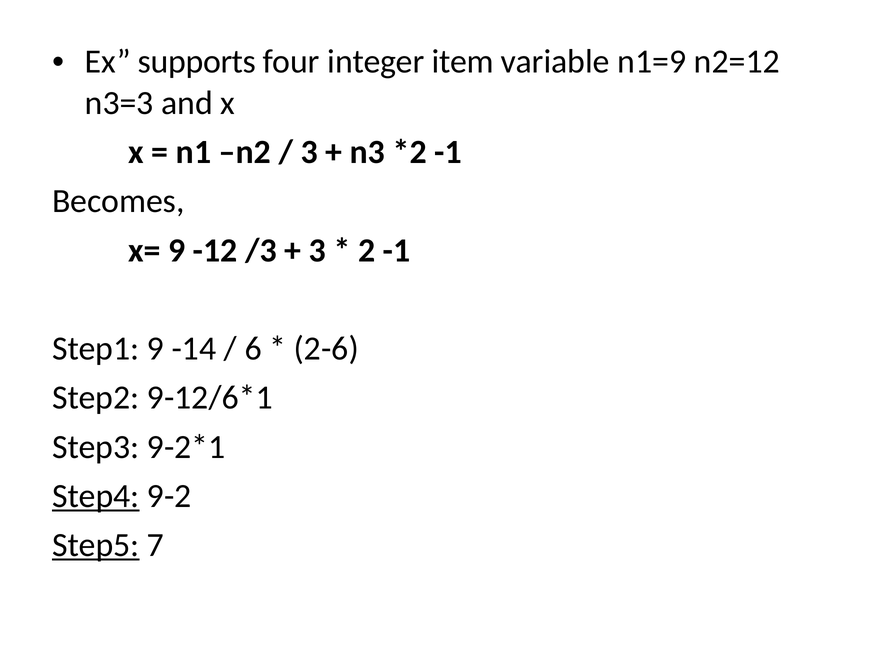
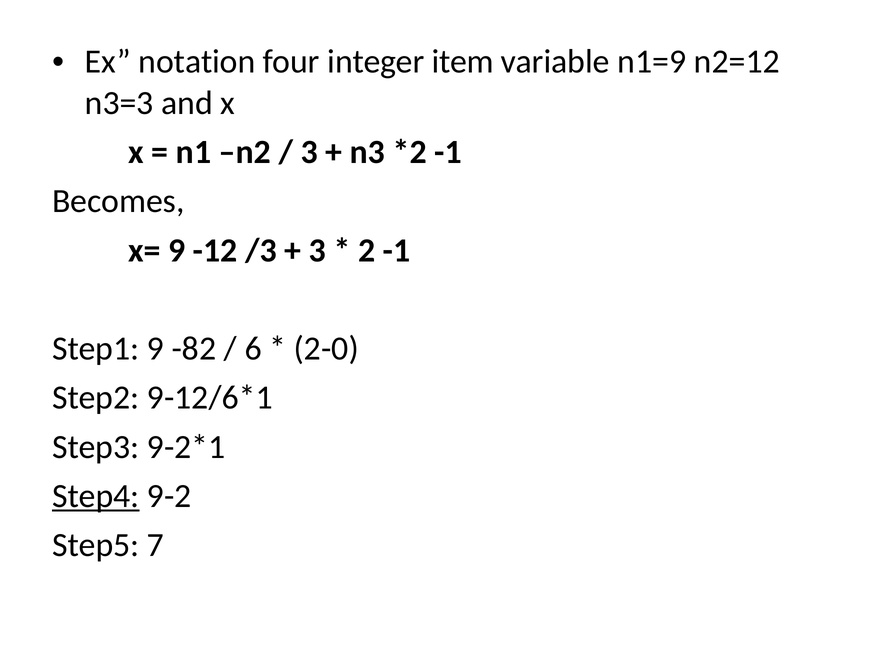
supports: supports -> notation
-14: -14 -> -82
2-6: 2-6 -> 2-0
Step5 underline: present -> none
